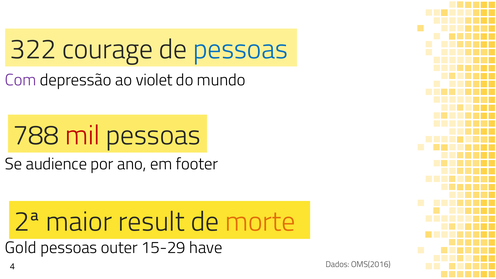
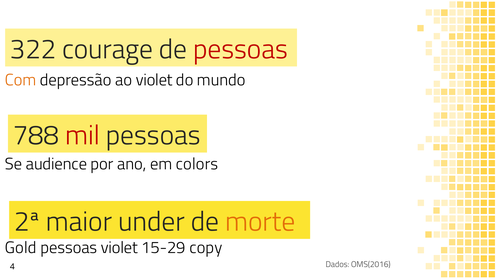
pessoas at (241, 49) colour: blue -> red
Com colour: purple -> orange
footer: footer -> colors
result: result -> under
pessoas outer: outer -> violet
have: have -> copy
